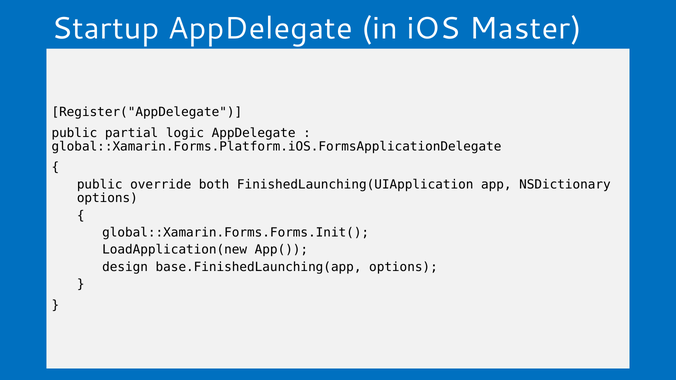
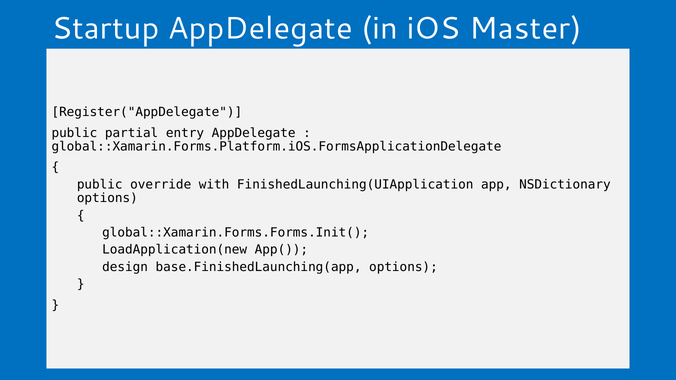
logic: logic -> entry
both: both -> with
